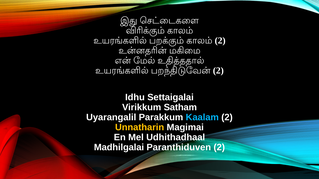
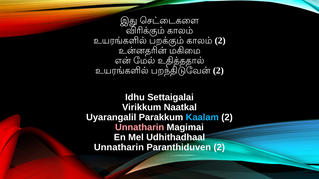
Satham: Satham -> Naatkal
Unnatharin at (140, 128) colour: yellow -> pink
Madhilgalai at (119, 148): Madhilgalai -> Unnatharin
